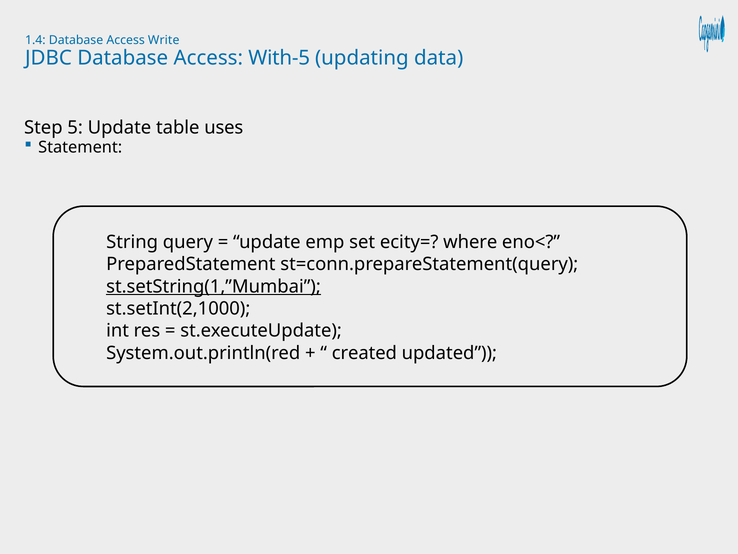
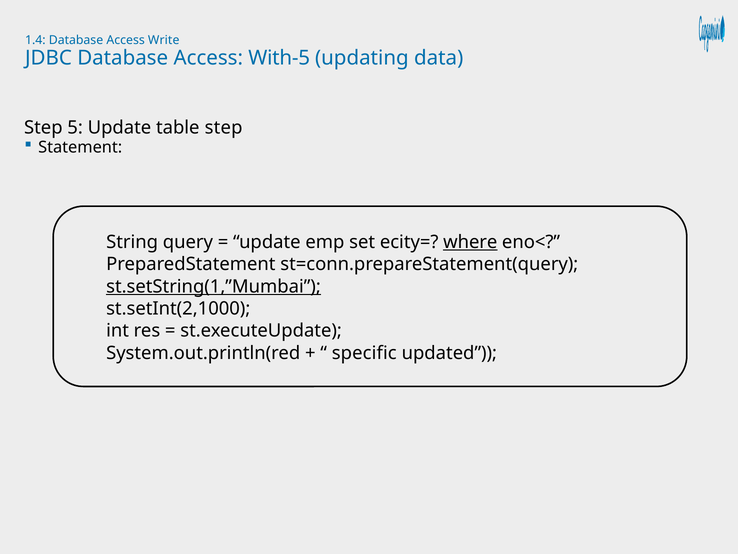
table uses: uses -> step
where underline: none -> present
created: created -> specific
